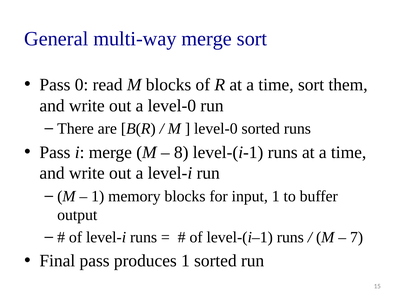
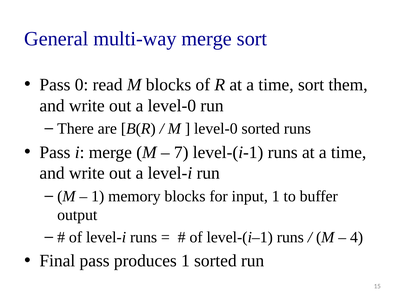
8: 8 -> 7
7: 7 -> 4
